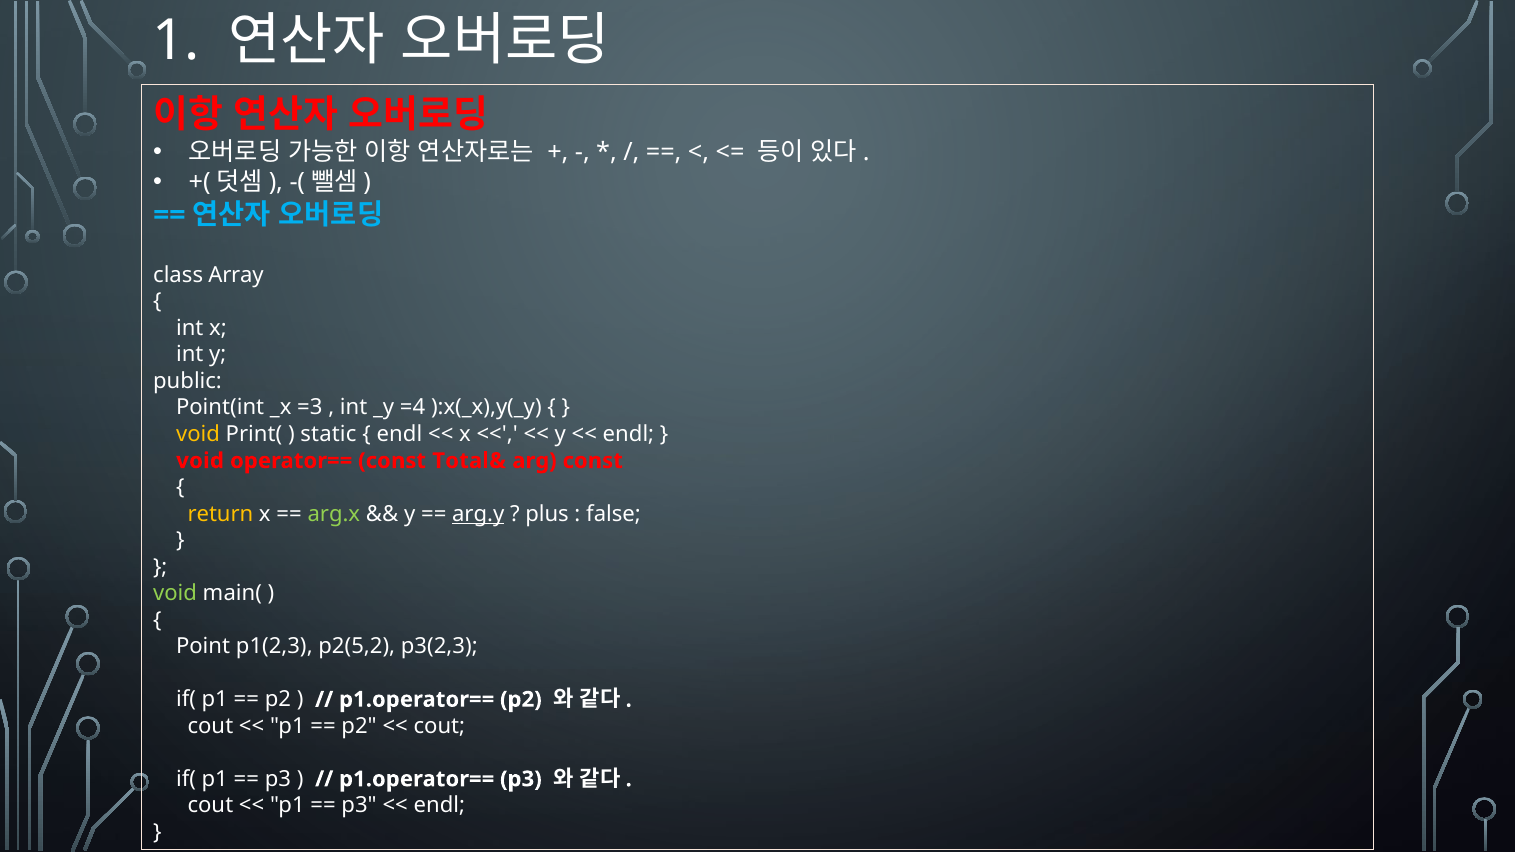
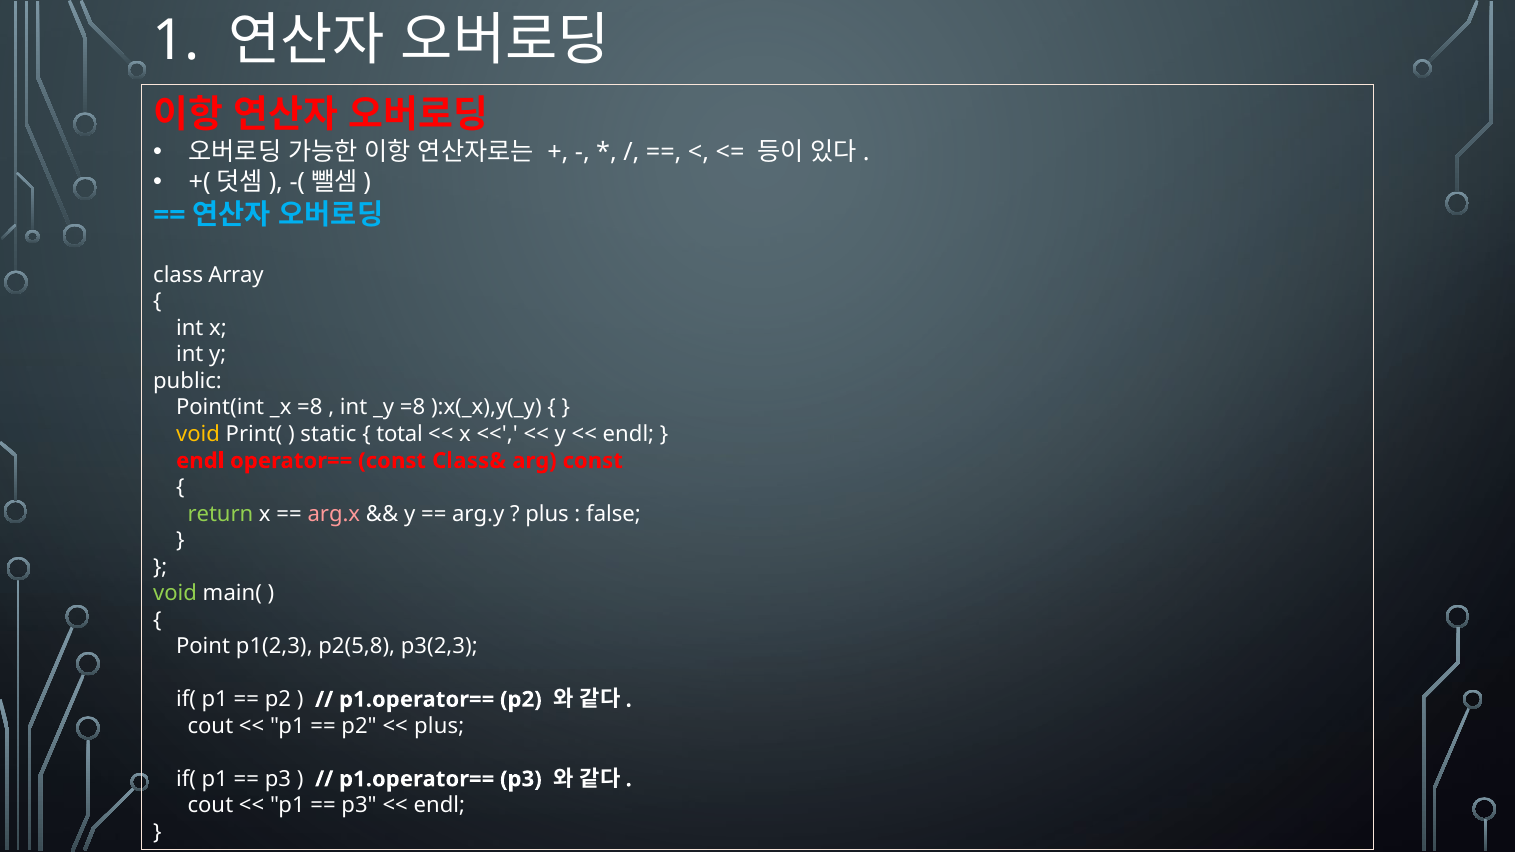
_x =3: =3 -> =8
_y =4: =4 -> =8
endl at (399, 434): endl -> total
void at (200, 461): void -> endl
Total&: Total& -> Class&
return colour: yellow -> light green
arg.x colour: light green -> pink
arg.y underline: present -> none
p2(5,2: p2(5,2 -> p2(5,8
cout at (439, 726): cout -> plus
